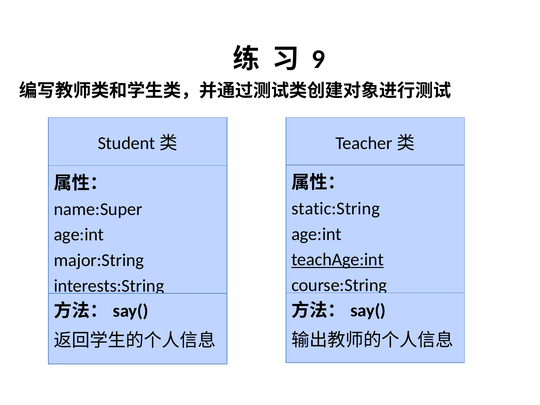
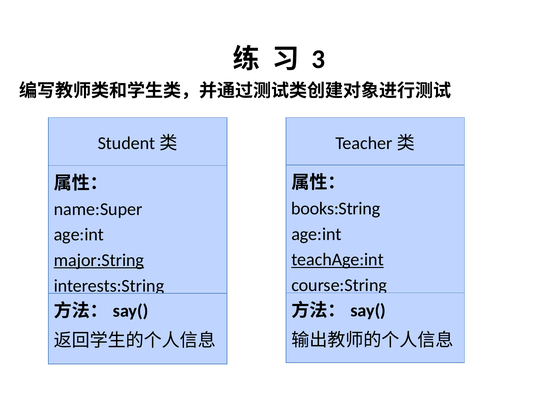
9: 9 -> 3
static:String: static:String -> books:String
major:String underline: none -> present
